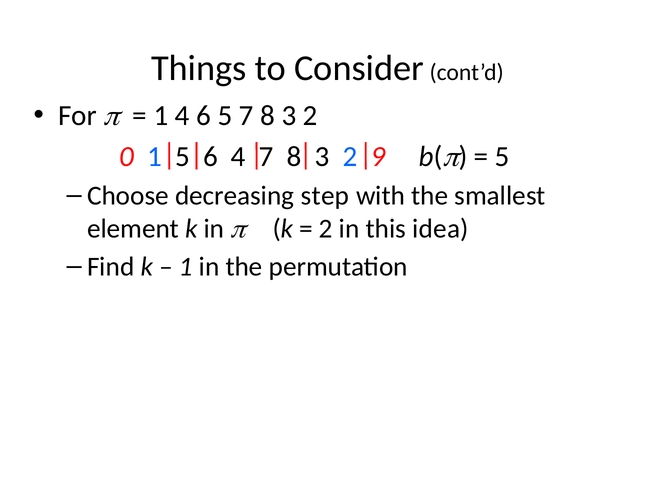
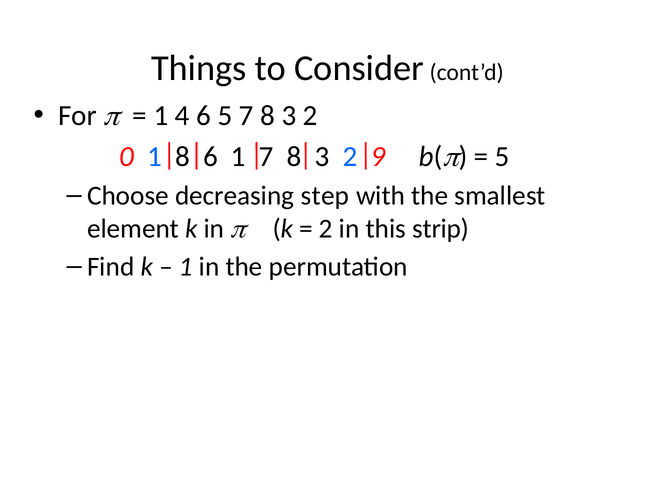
1 5: 5 -> 8
6 4: 4 -> 1
idea: idea -> strip
